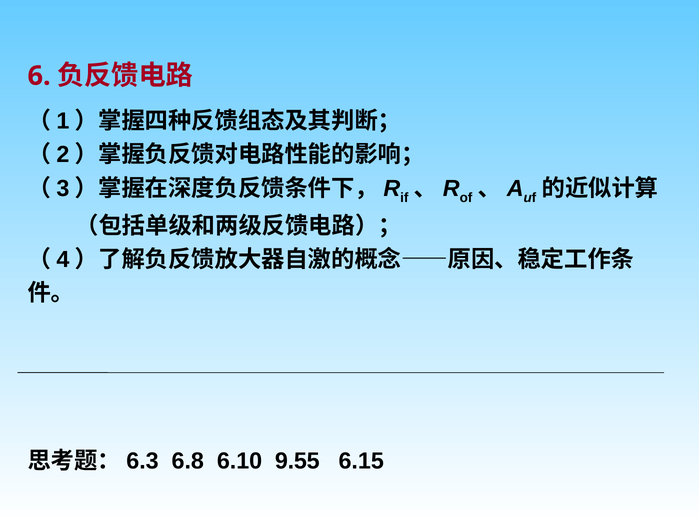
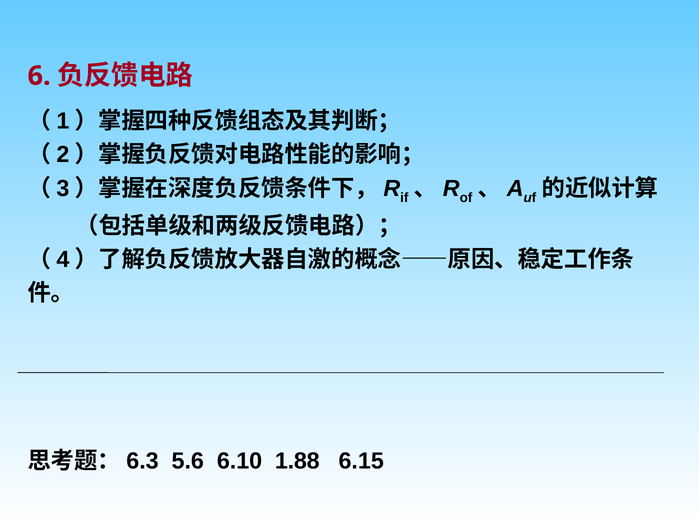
6.8: 6.8 -> 5.6
9.55: 9.55 -> 1.88
